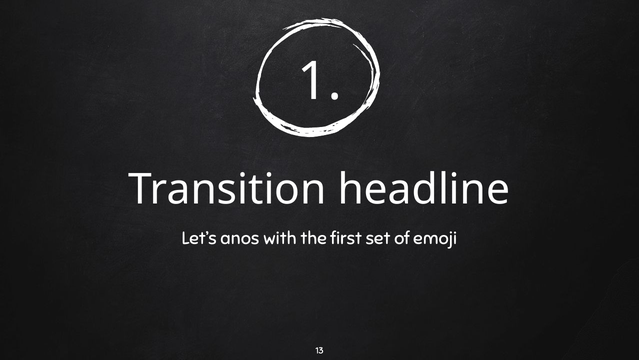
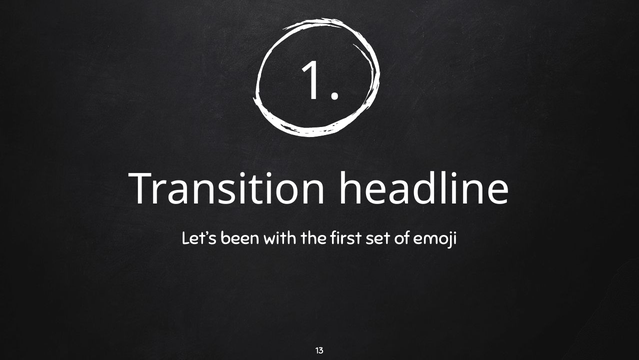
anos: anos -> been
